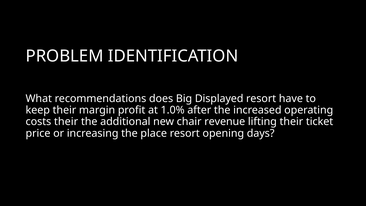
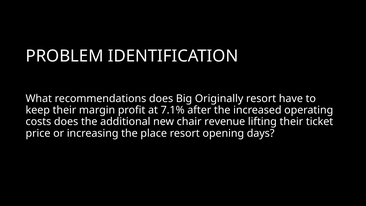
Displayed: Displayed -> Originally
1.0%: 1.0% -> 7.1%
costs their: their -> does
